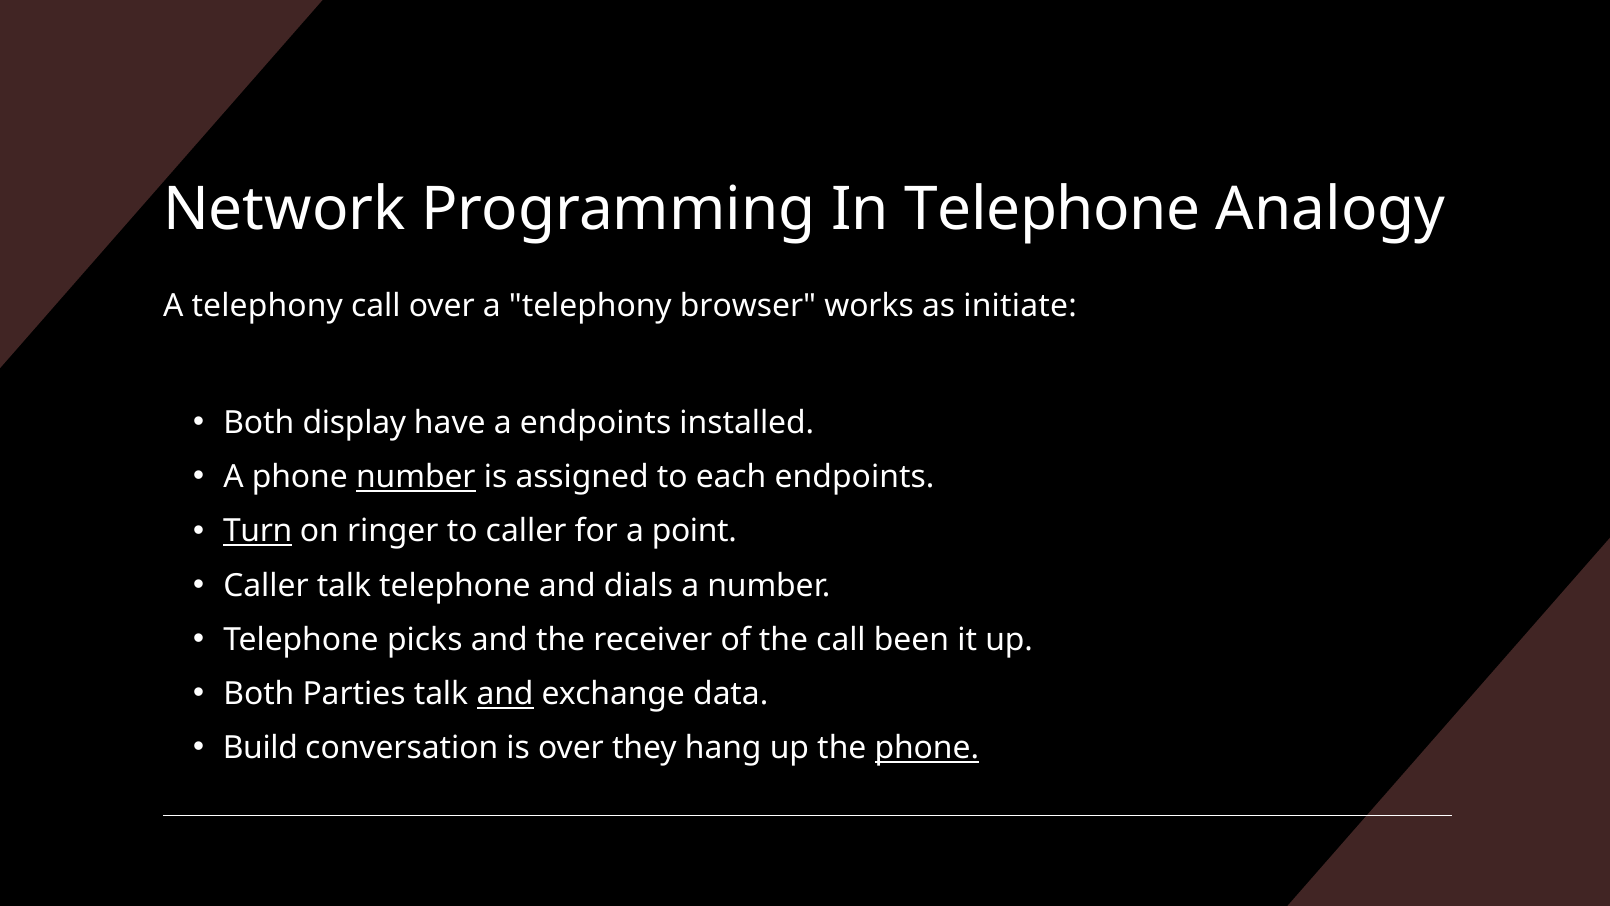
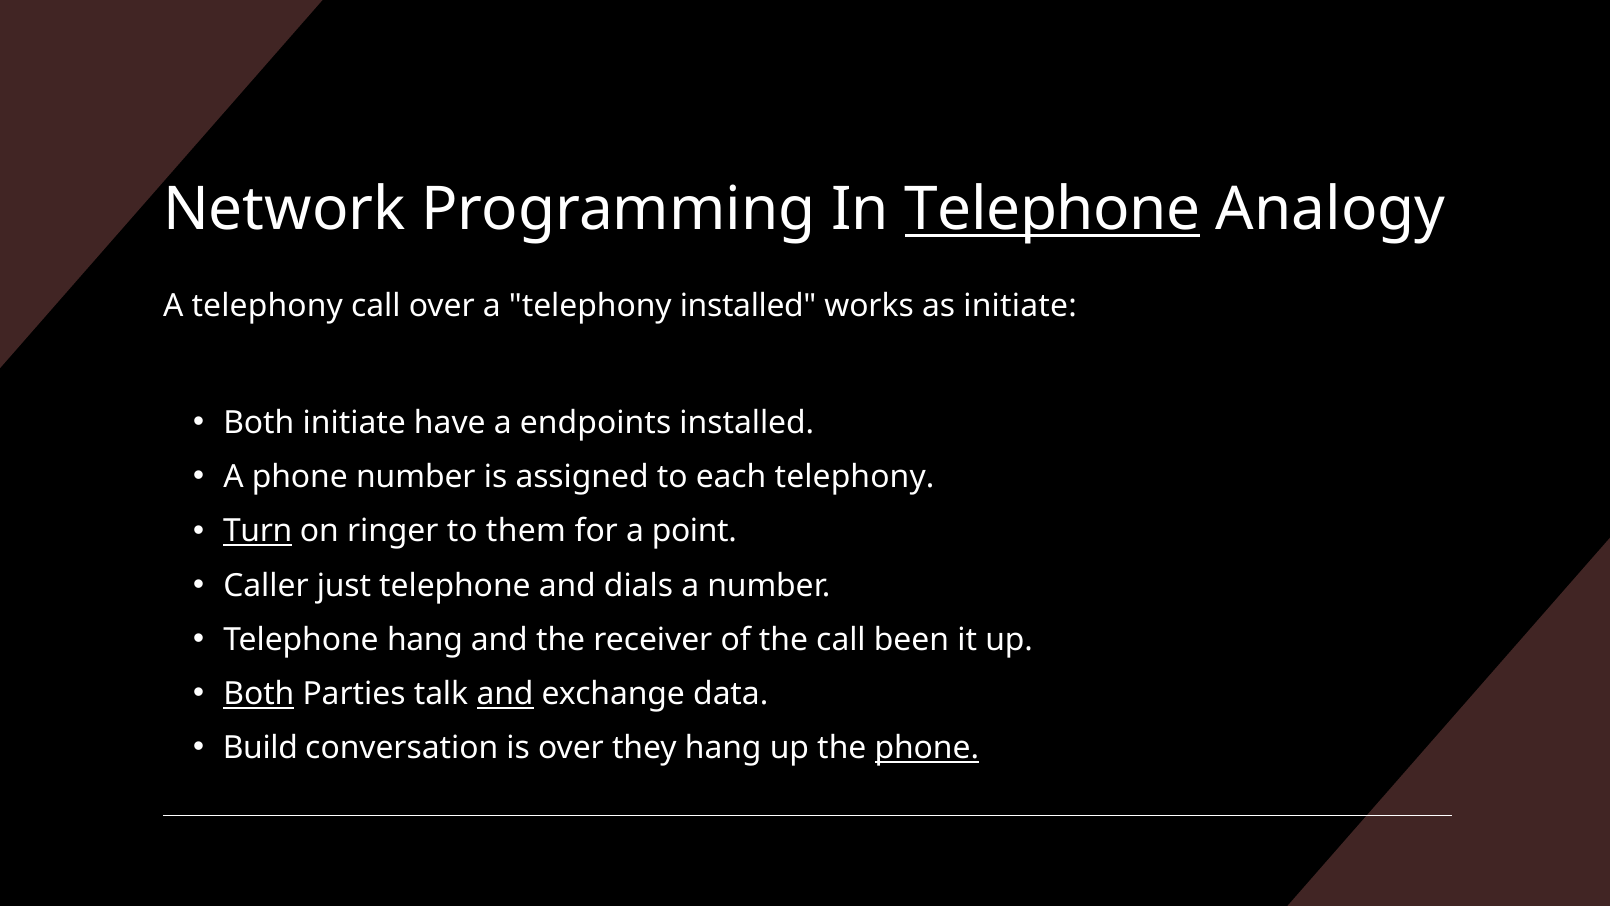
Telephone at (1053, 209) underline: none -> present
telephony browser: browser -> installed
Both display: display -> initiate
number at (416, 477) underline: present -> none
each endpoints: endpoints -> telephony
to caller: caller -> them
Caller talk: talk -> just
Telephone picks: picks -> hang
Both at (259, 694) underline: none -> present
